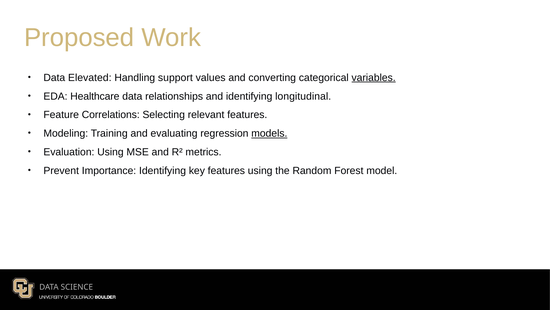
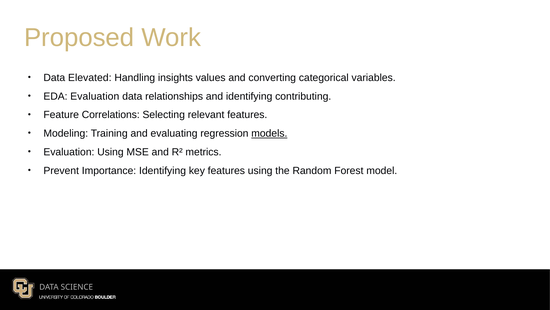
support: support -> insights
variables underline: present -> none
EDA Healthcare: Healthcare -> Evaluation
longitudinal: longitudinal -> contributing
